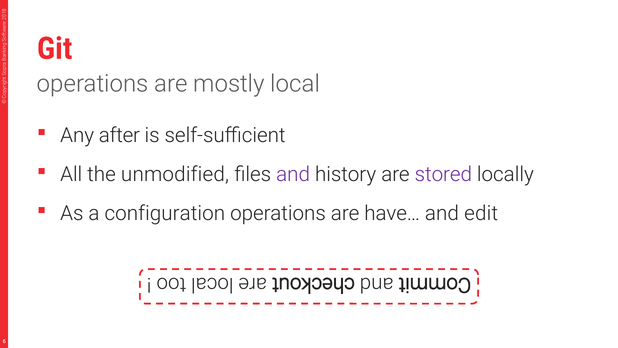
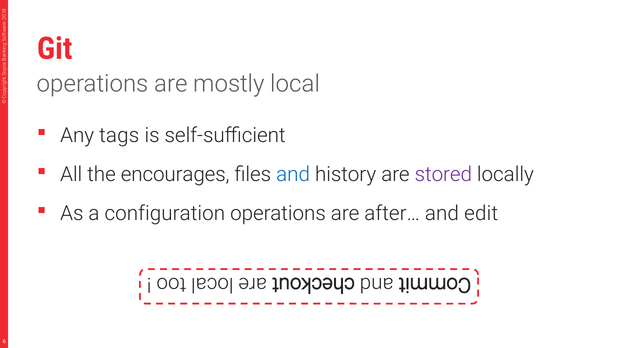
after: after -> tags
unmodified: unmodified -> encourages
and at (293, 174) colour: purple -> blue
have…: have… -> after…
